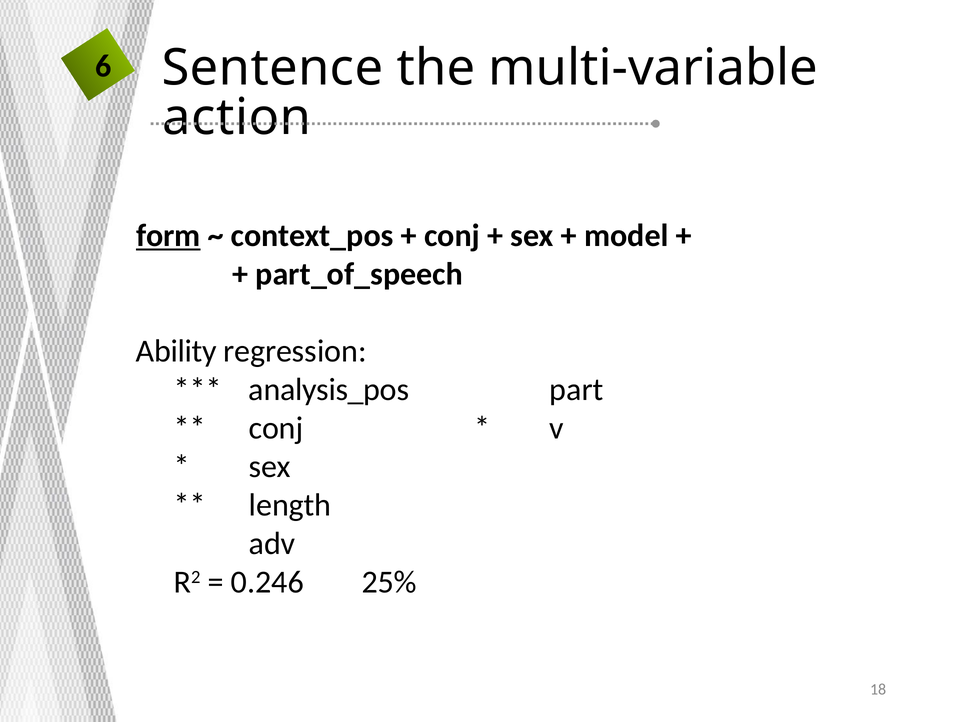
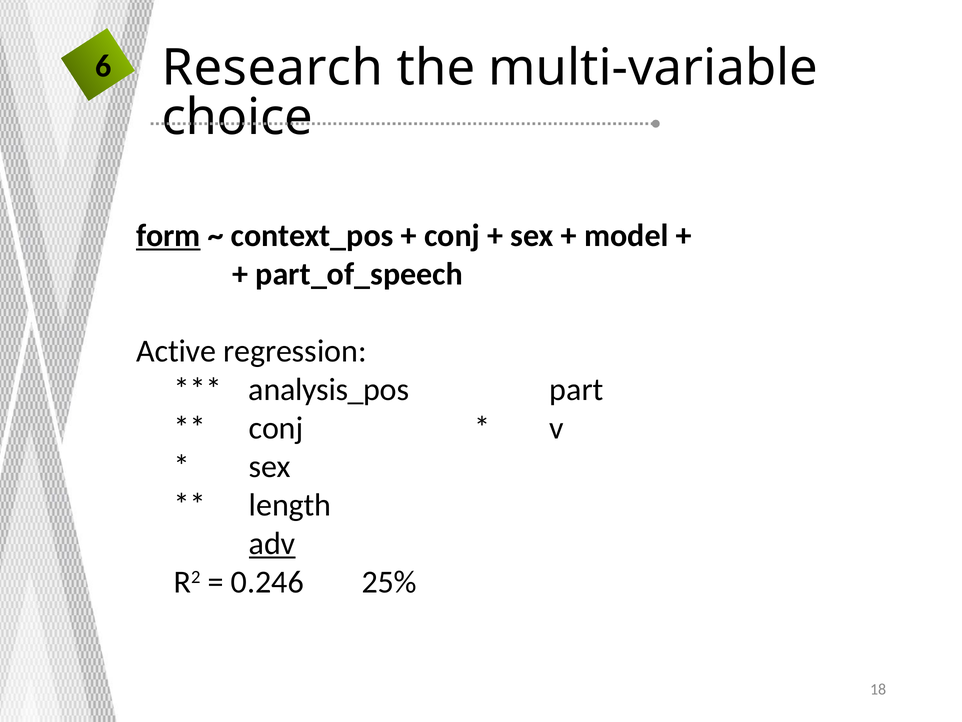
Sentence: Sentence -> Research
action: action -> choice
Ability: Ability -> Active
adv underline: none -> present
